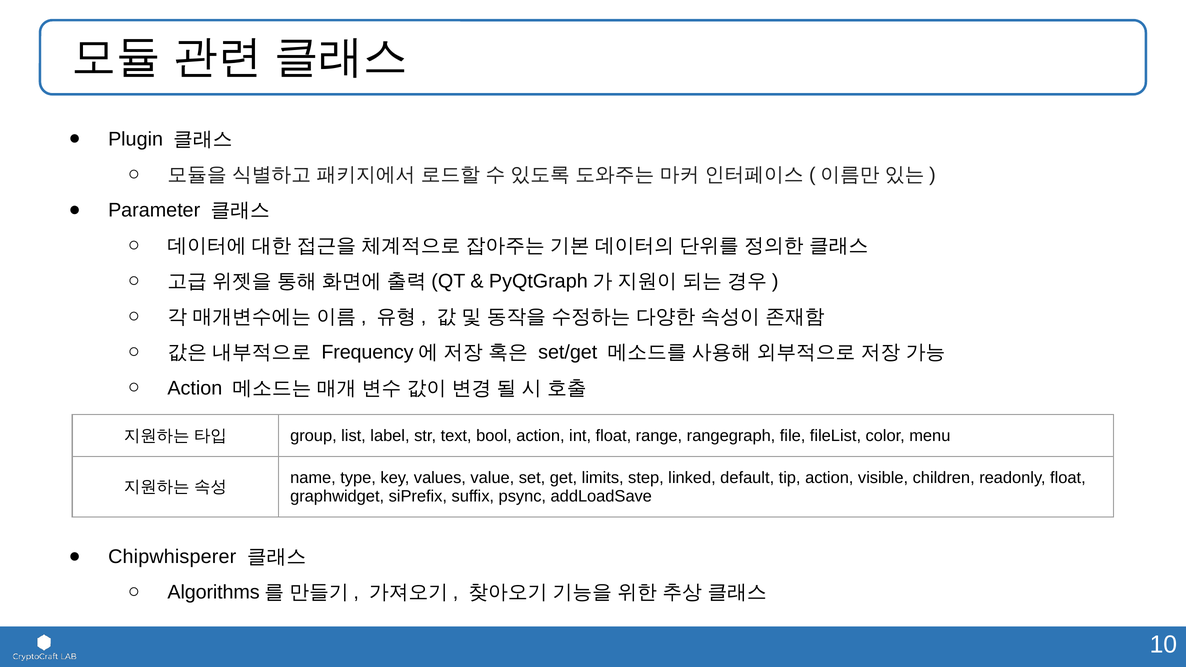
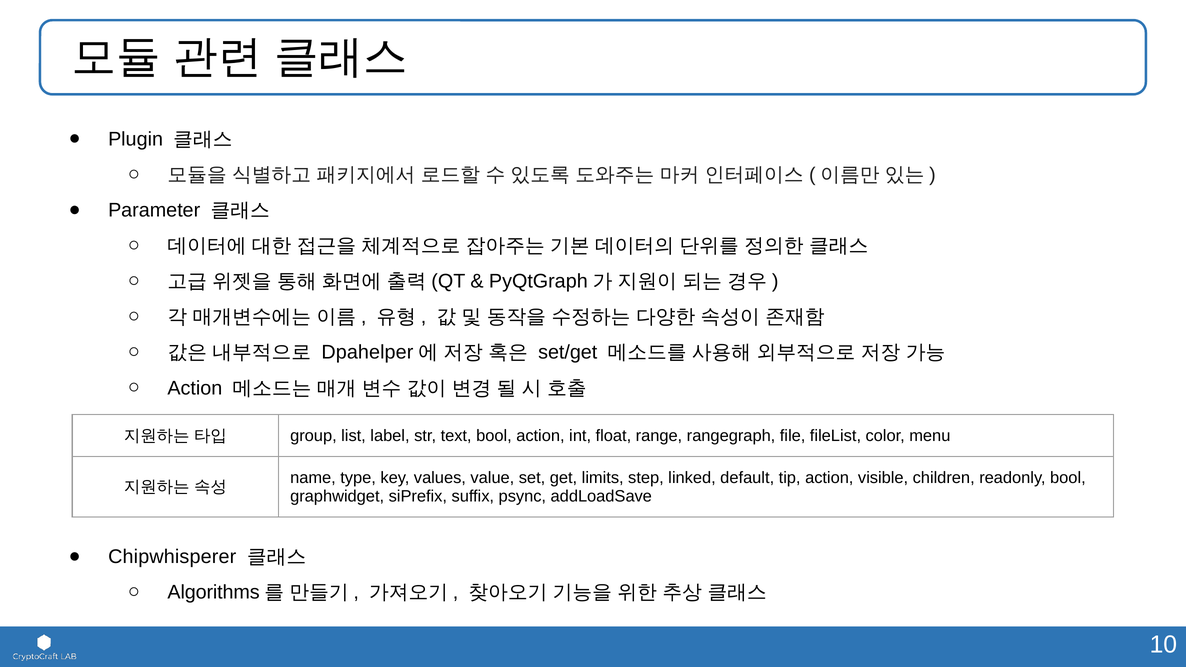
Frequency: Frequency -> Dpahelper
readonly float: float -> bool
